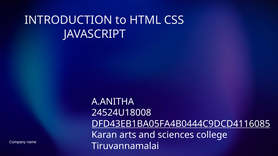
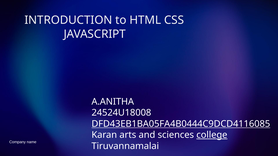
college underline: none -> present
